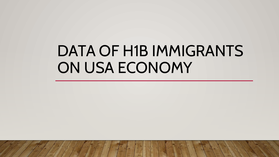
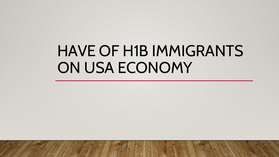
DATA: DATA -> HAVE
